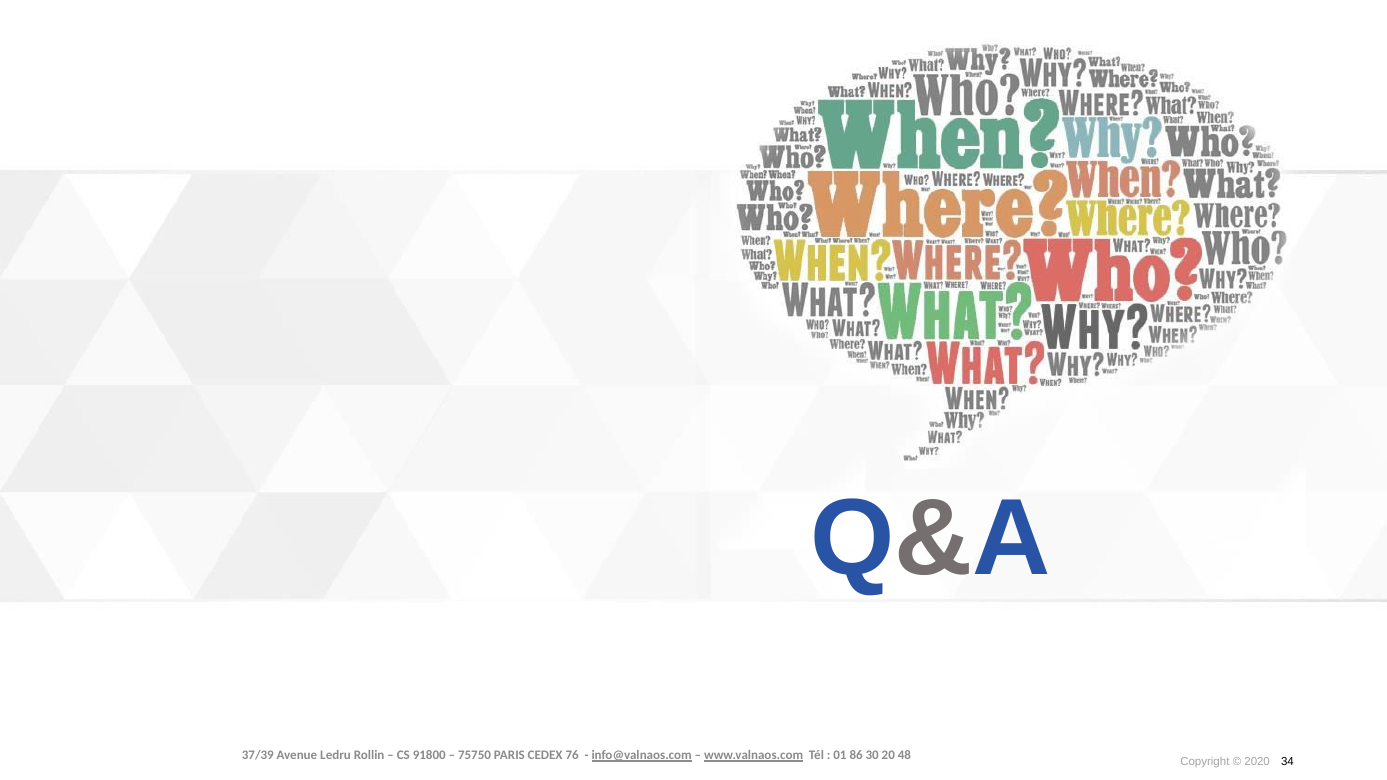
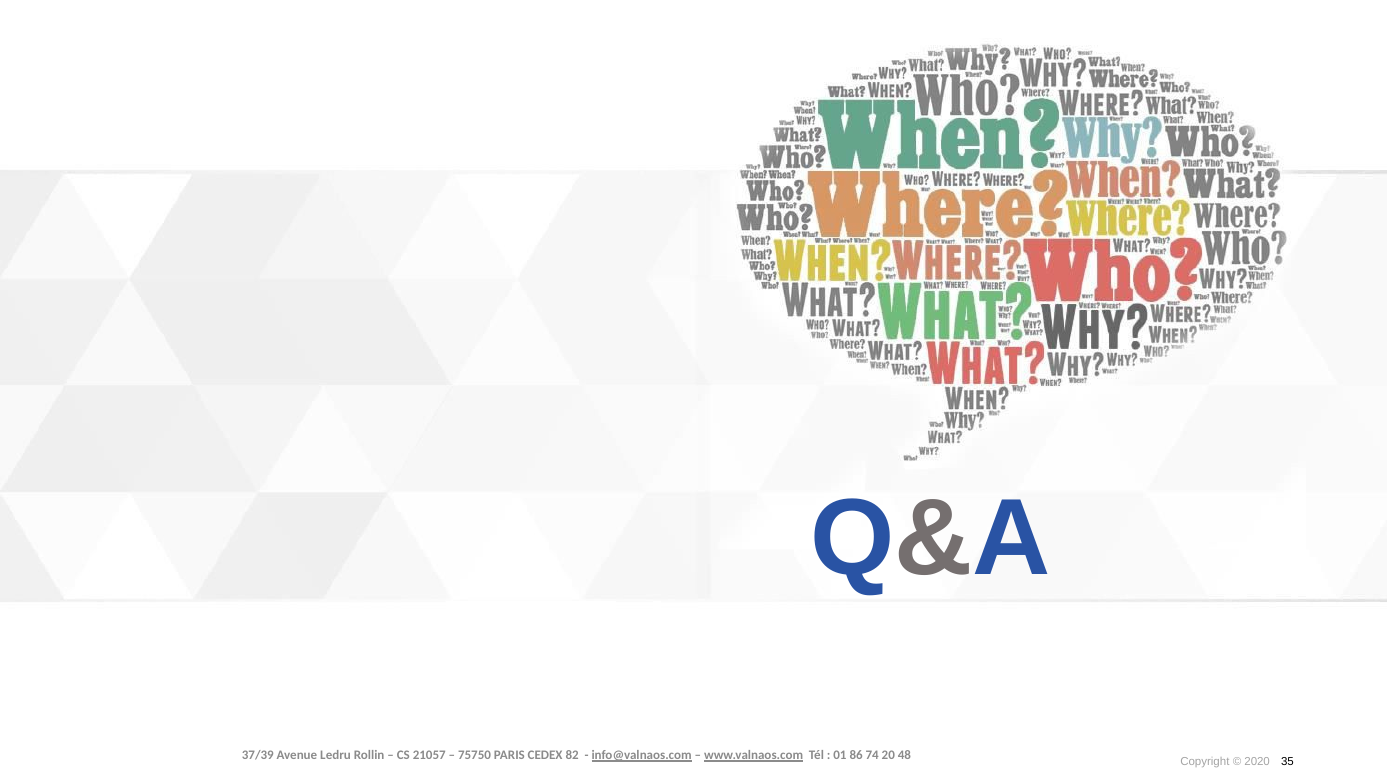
91800: 91800 -> 21057
76: 76 -> 82
30: 30 -> 74
34: 34 -> 35
